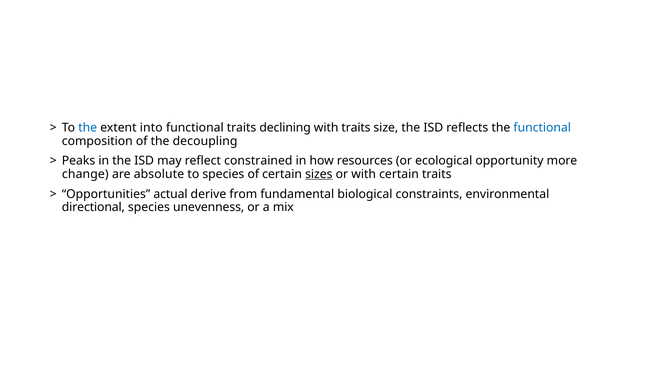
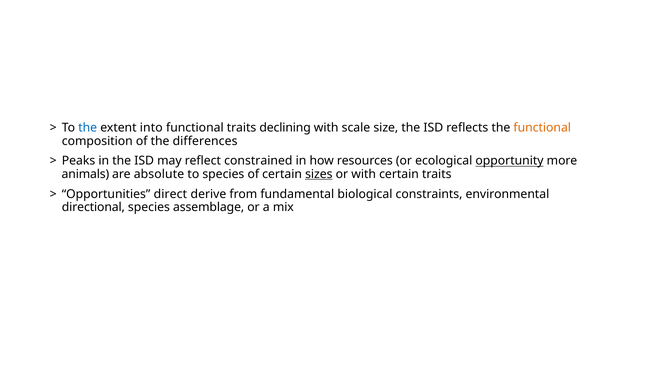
with traits: traits -> scale
functional at (542, 128) colour: blue -> orange
decoupling: decoupling -> differences
opportunity underline: none -> present
change: change -> animals
actual: actual -> direct
unevenness: unevenness -> assemblage
